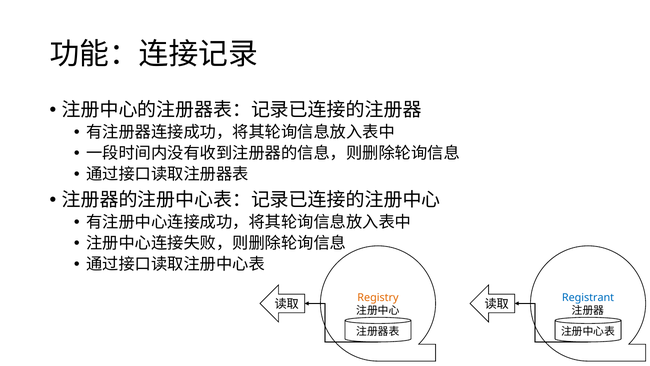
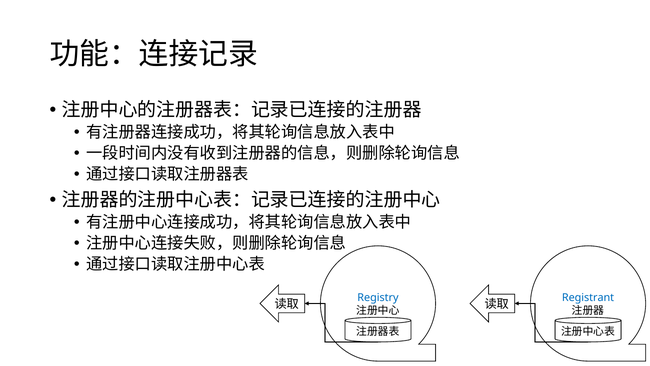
Registry colour: orange -> blue
